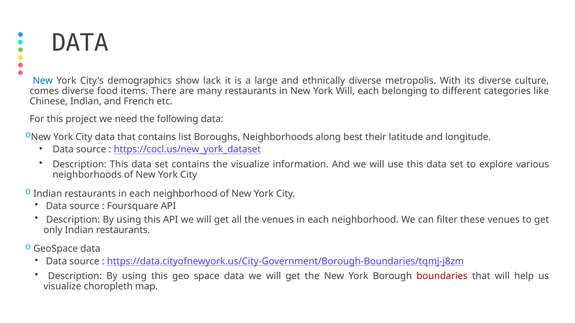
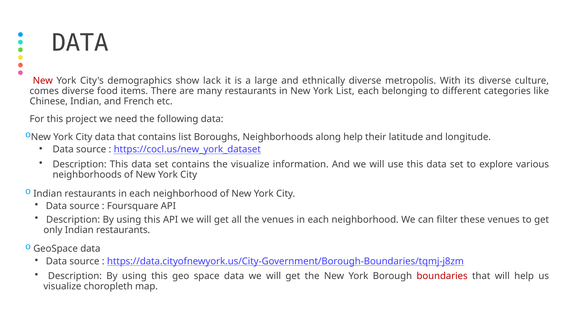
New at (43, 81) colour: blue -> red
York Will: Will -> List
along best: best -> help
